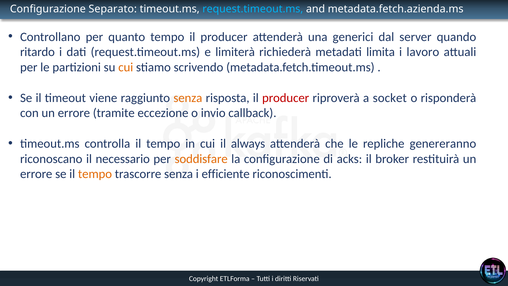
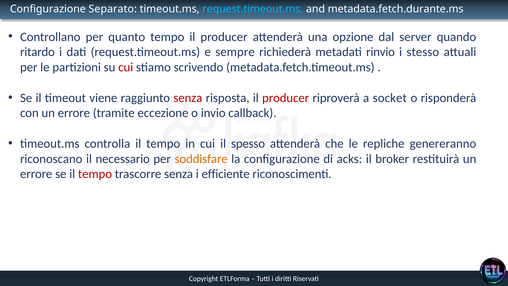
metadata.fetch.azienda.ms: metadata.fetch.azienda.ms -> metadata.fetch.durante.ms
generici: generici -> opzione
limiterà: limiterà -> sempre
limita: limita -> rinvio
lavoro: lavoro -> stesso
cui at (126, 67) colour: orange -> red
senza at (188, 98) colour: orange -> red
always: always -> spesso
tempo at (95, 174) colour: orange -> red
